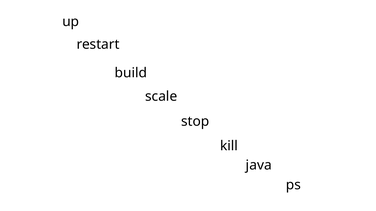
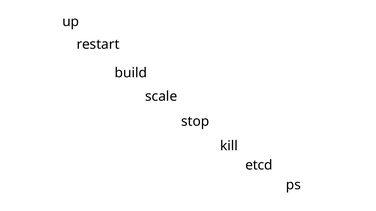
java: java -> etcd
